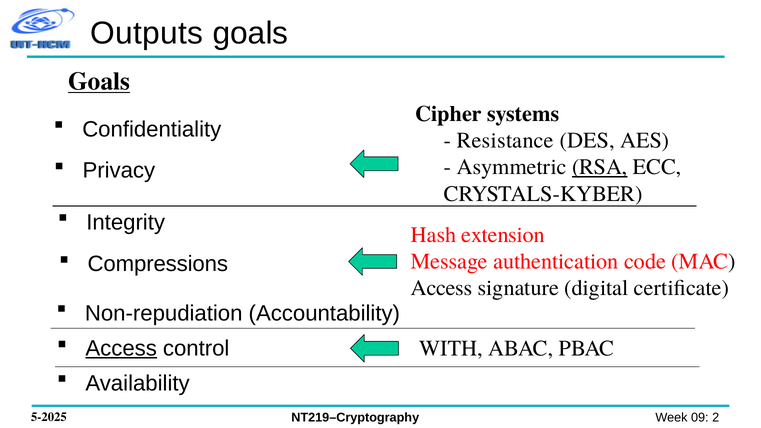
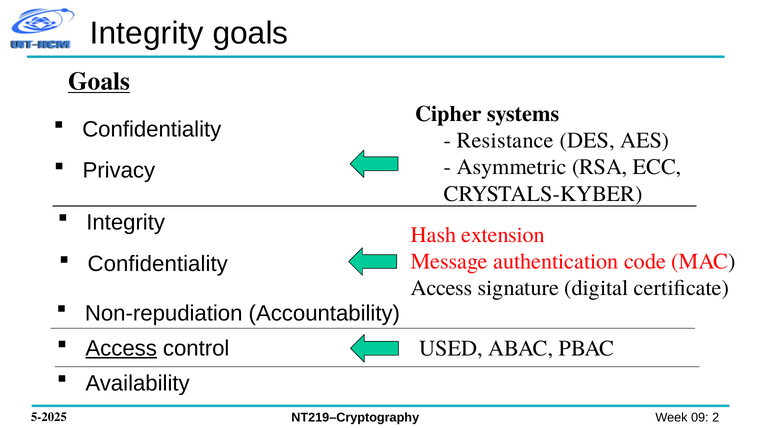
Outputs at (147, 33): Outputs -> Integrity
RSA underline: present -> none
Compressions at (158, 264): Compressions -> Confidentiality
WITH: WITH -> USED
